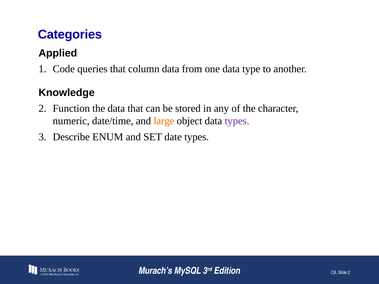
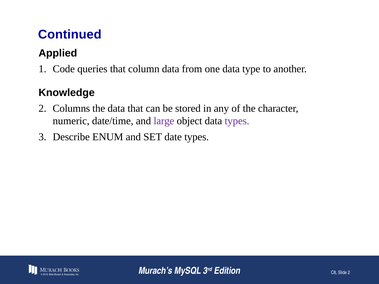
Categories: Categories -> Continued
Function: Function -> Columns
large colour: orange -> purple
